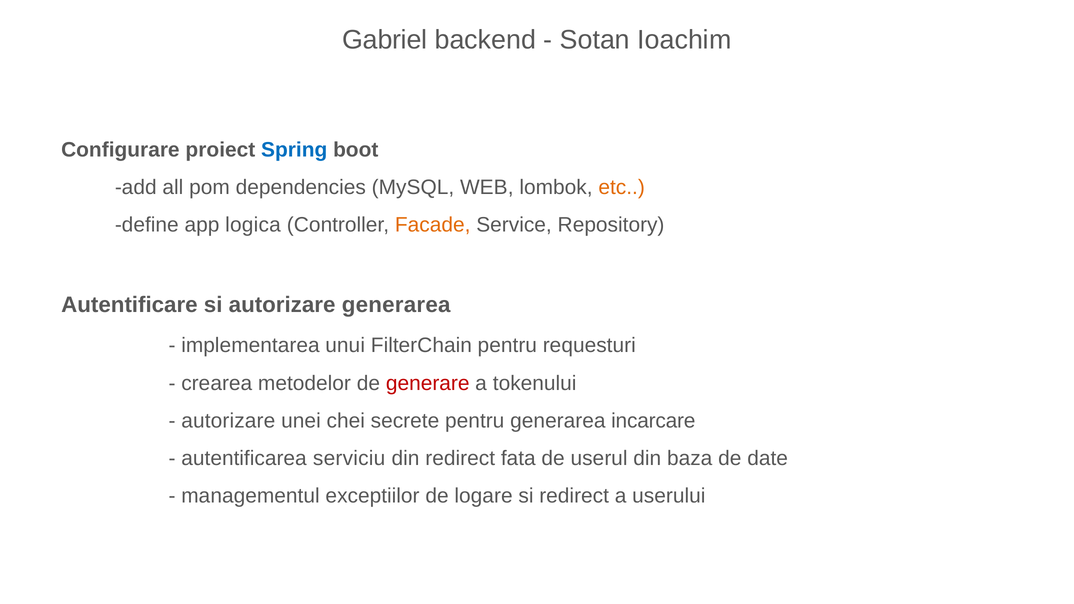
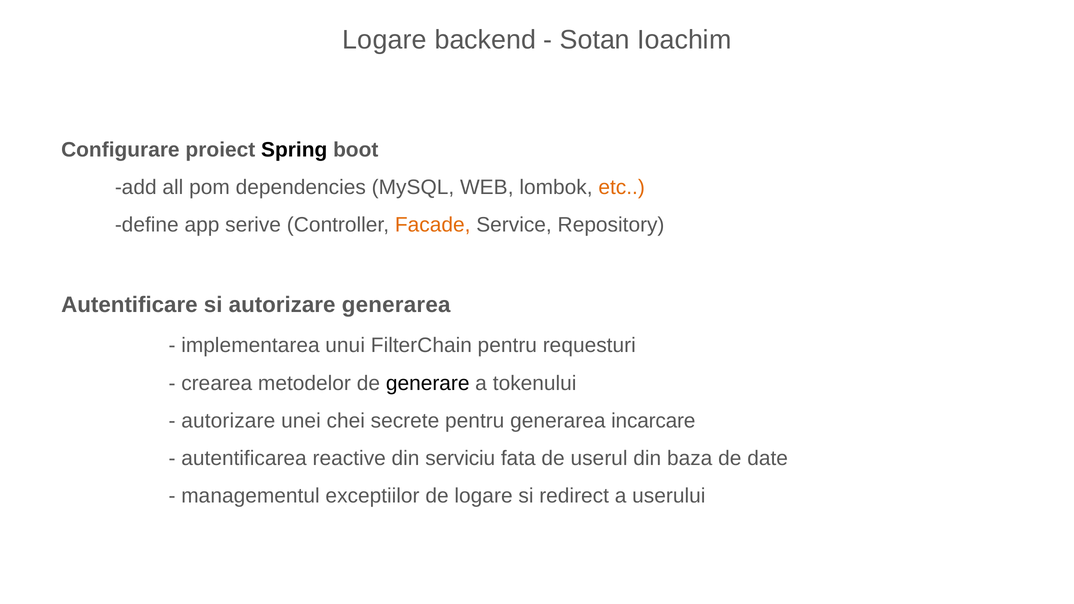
Gabriel at (385, 40): Gabriel -> Logare
Spring colour: blue -> black
logica: logica -> serive
generare colour: red -> black
serviciu: serviciu -> reactive
din redirect: redirect -> serviciu
